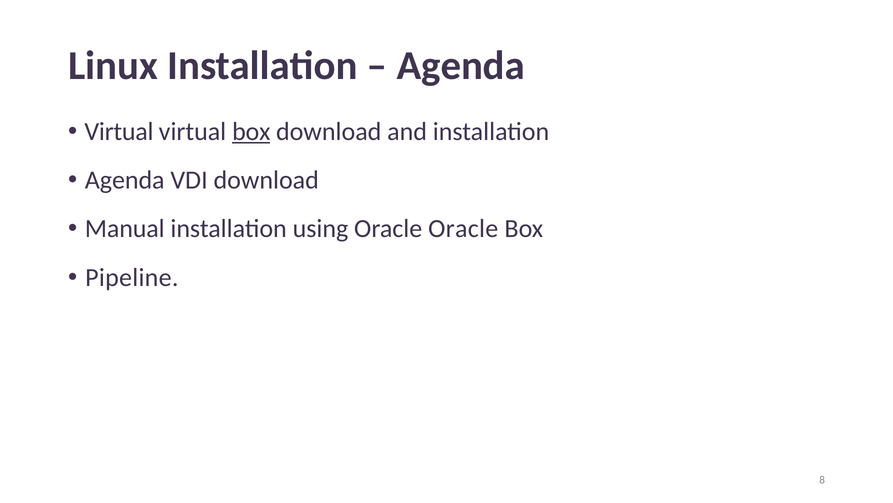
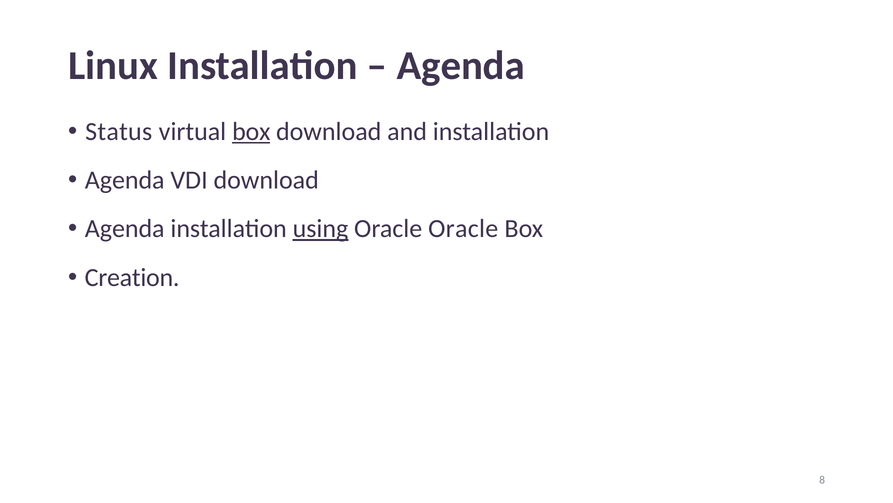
Virtual at (119, 131): Virtual -> Status
Manual at (125, 228): Manual -> Agenda
using underline: none -> present
Pipeline: Pipeline -> Creation
